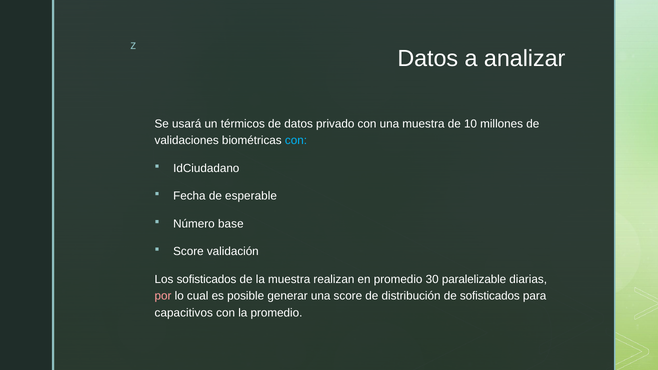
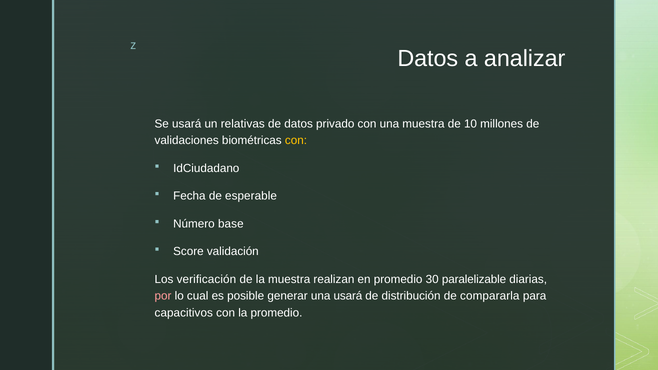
térmicos: térmicos -> relativas
con at (296, 141) colour: light blue -> yellow
Los sofisticados: sofisticados -> verificación
una score: score -> usará
de sofisticados: sofisticados -> compararla
